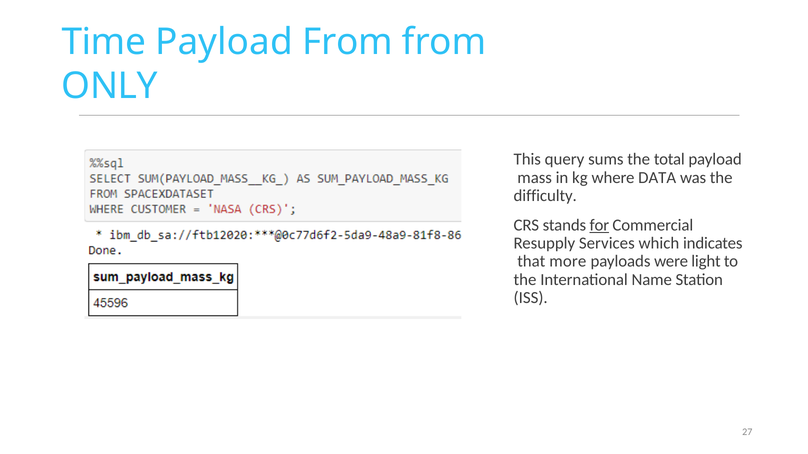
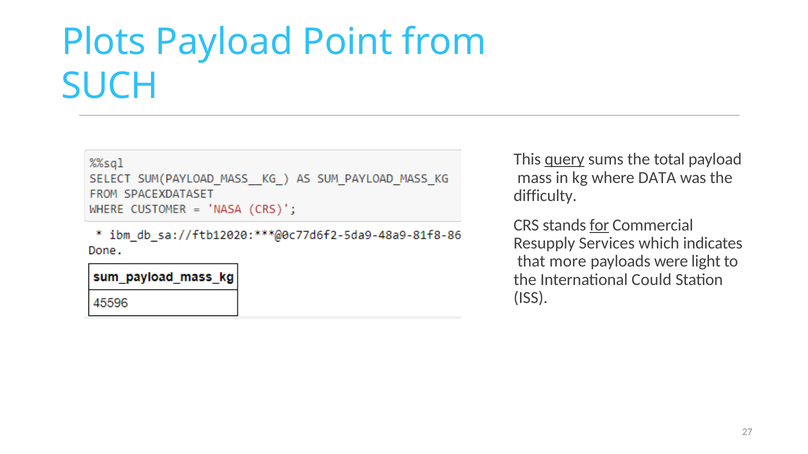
Time: Time -> Plots
Payload From: From -> Point
ONLY: ONLY -> SUCH
query underline: none -> present
Name: Name -> Could
